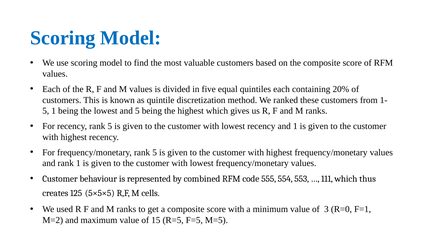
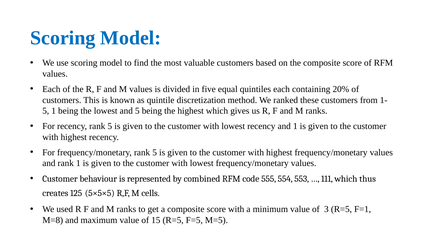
3 R=0: R=0 -> R=5
M=2: M=2 -> M=8
